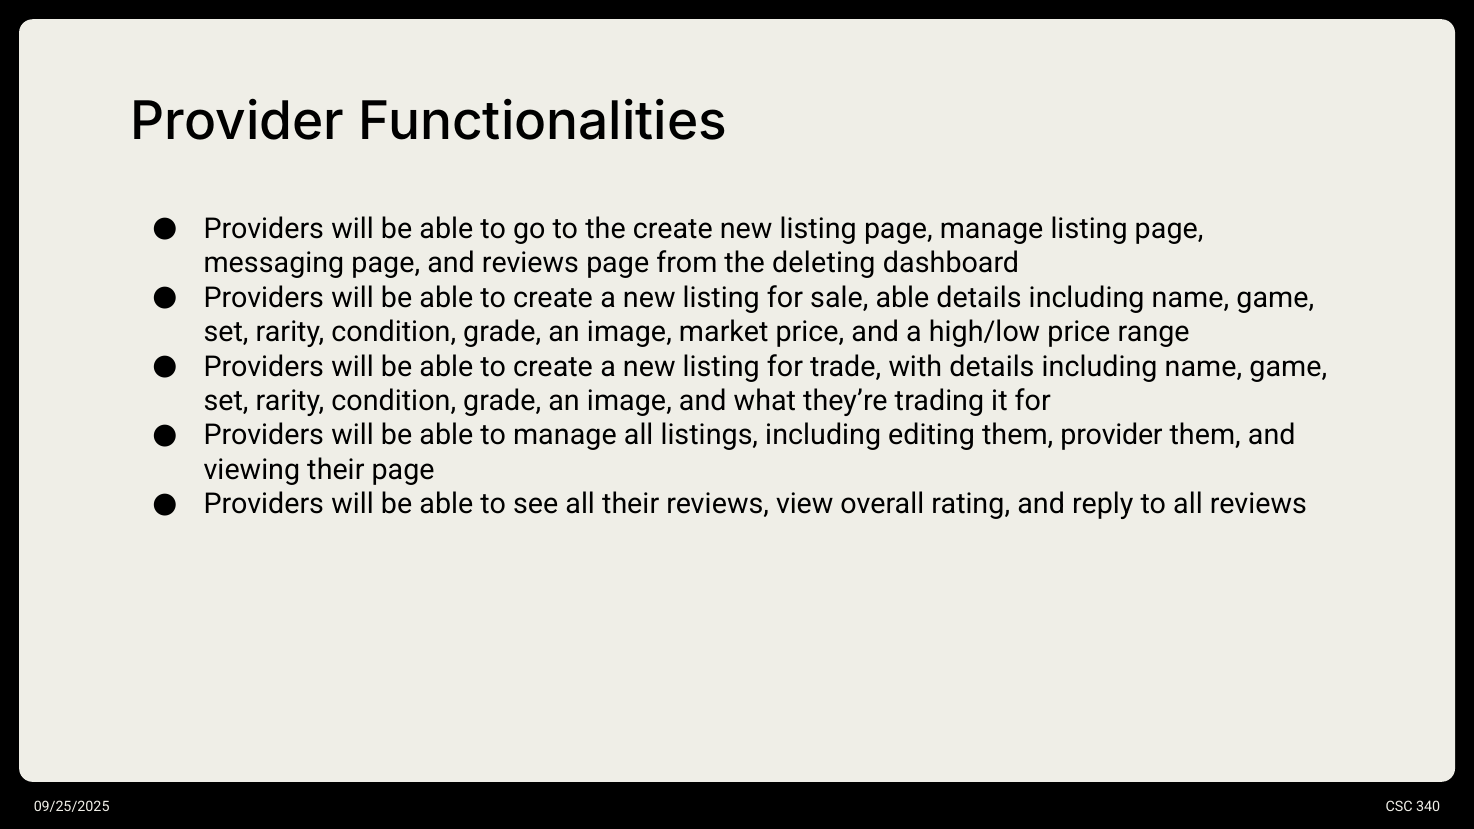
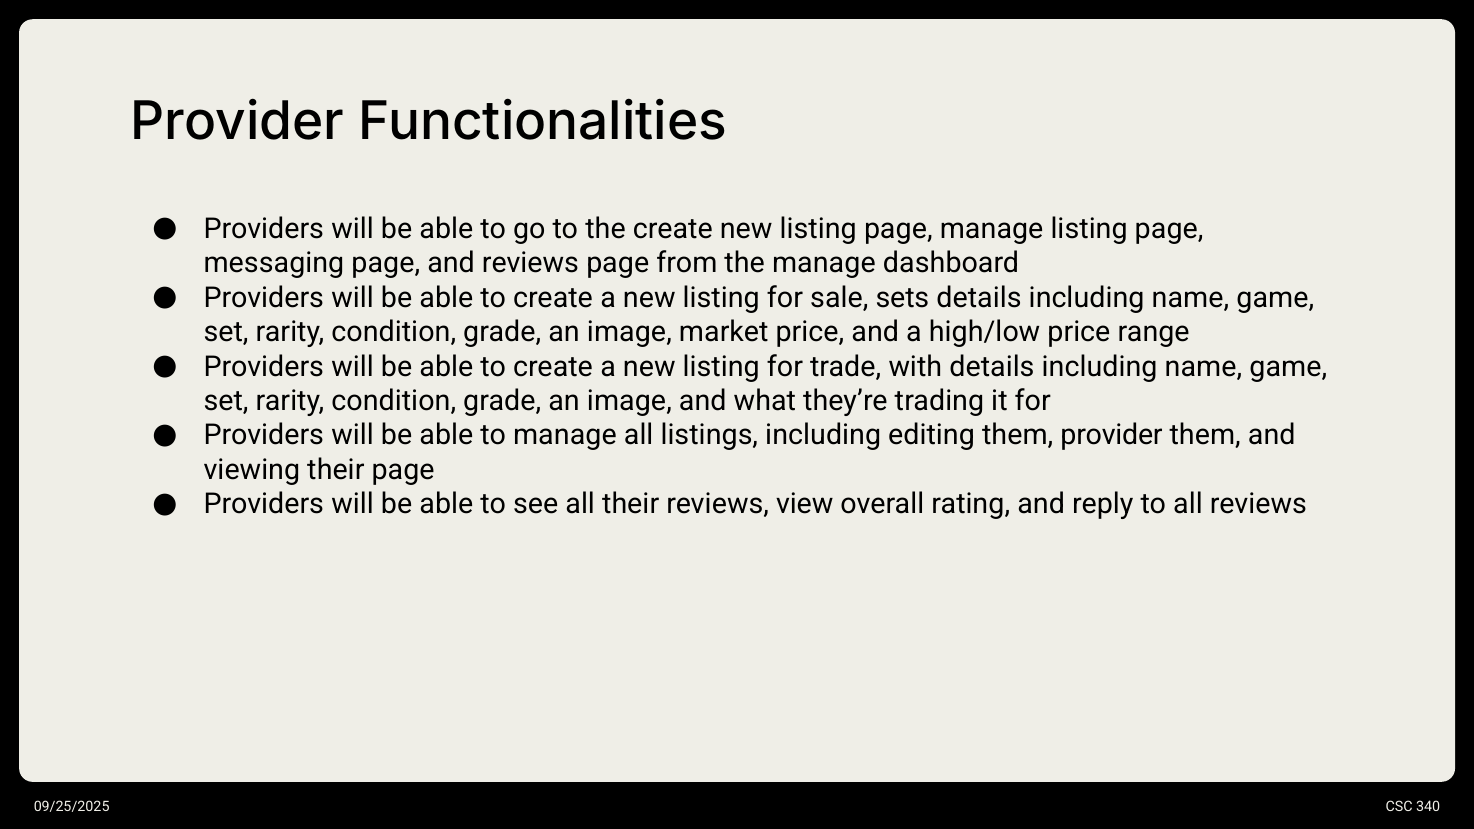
the deleting: deleting -> manage
sale able: able -> sets
